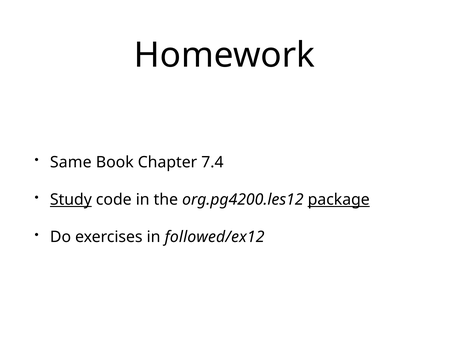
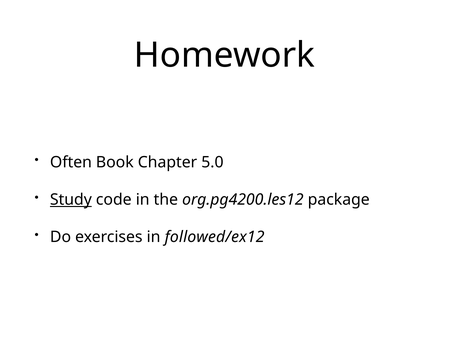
Same: Same -> Often
7.4: 7.4 -> 5.0
package underline: present -> none
